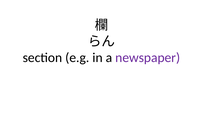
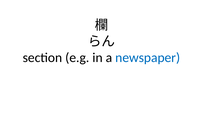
newspaper colour: purple -> blue
